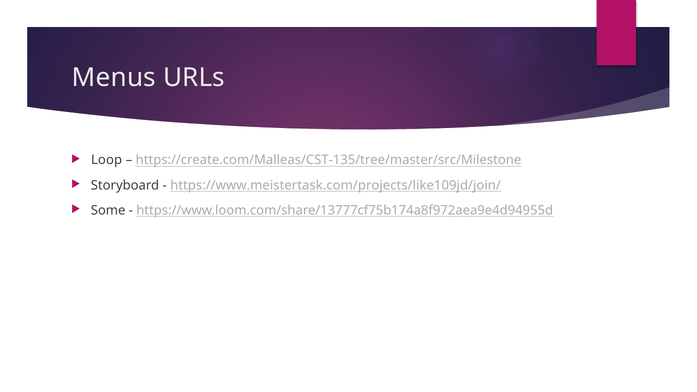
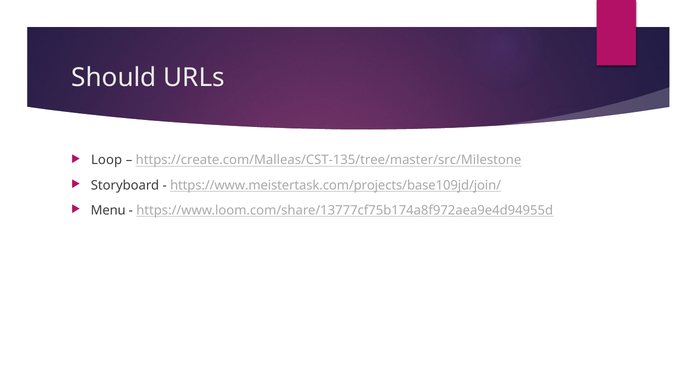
Menus: Menus -> Should
https://www.meistertask.com/projects/like109jd/join/: https://www.meistertask.com/projects/like109jd/join/ -> https://www.meistertask.com/projects/base109jd/join/
Some: Some -> Menu
